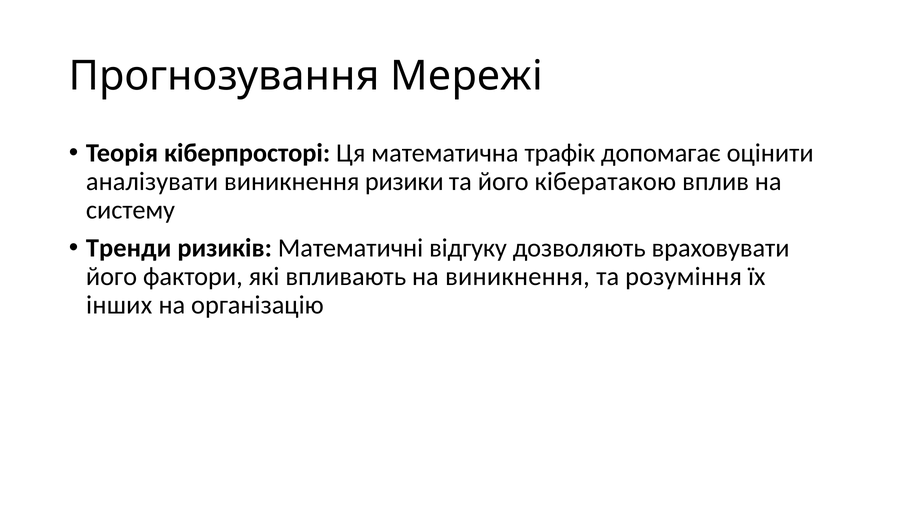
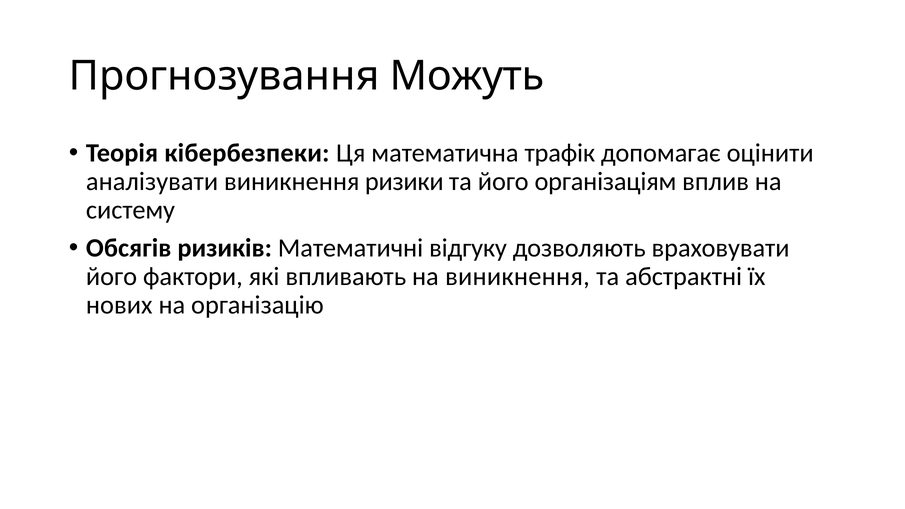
Мережі: Мережі -> Можуть
кіберпросторі: кіберпросторі -> кібербезпеки
кібератакою: кібератакою -> організаціям
Тренди: Тренди -> Обсягів
розуміння: розуміння -> абстрактні
інших: інших -> нових
